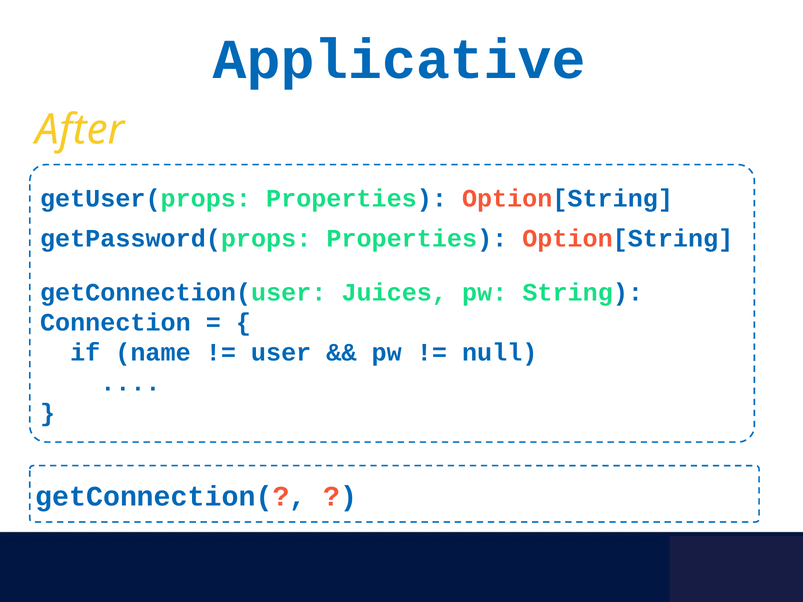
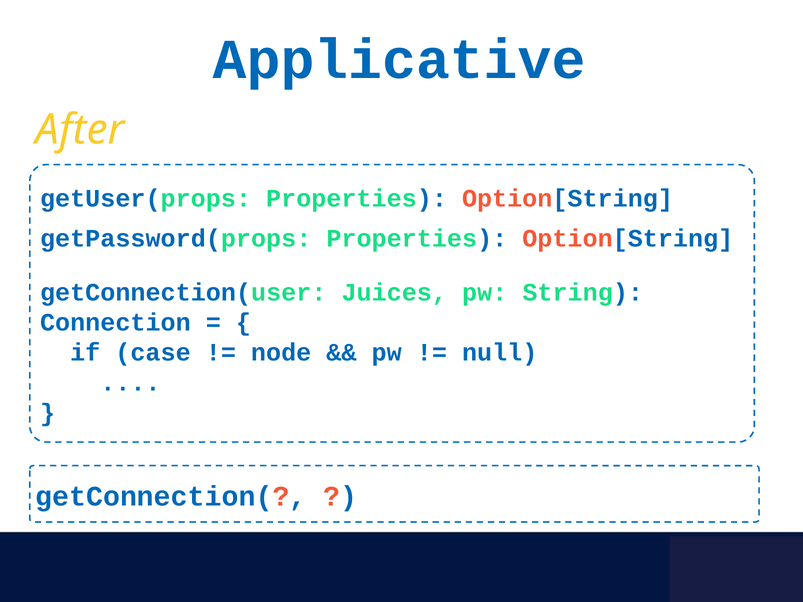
name: name -> case
user: user -> node
